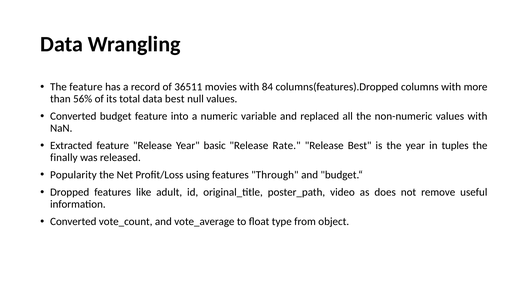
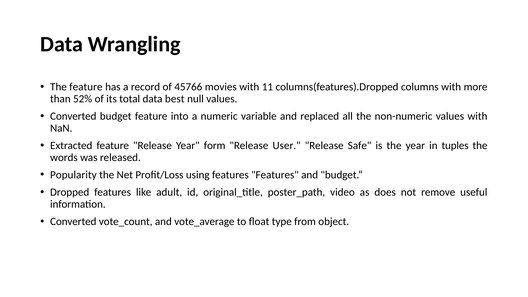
36511: 36511 -> 45766
84: 84 -> 11
56%: 56% -> 52%
basic: basic -> form
Rate: Rate -> User
Release Best: Best -> Safe
finally: finally -> words
features Through: Through -> Features
